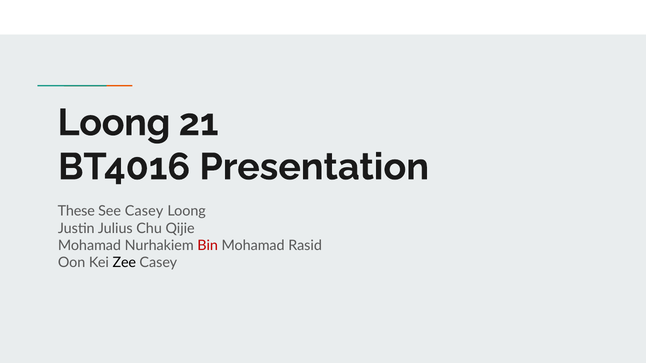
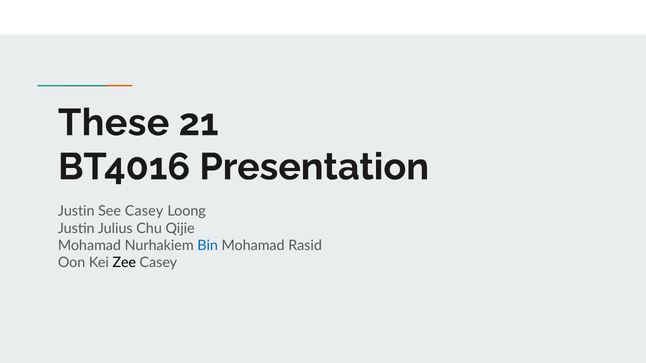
Loong at (114, 123): Loong -> These
These at (76, 211): These -> Justin
Bin colour: red -> blue
